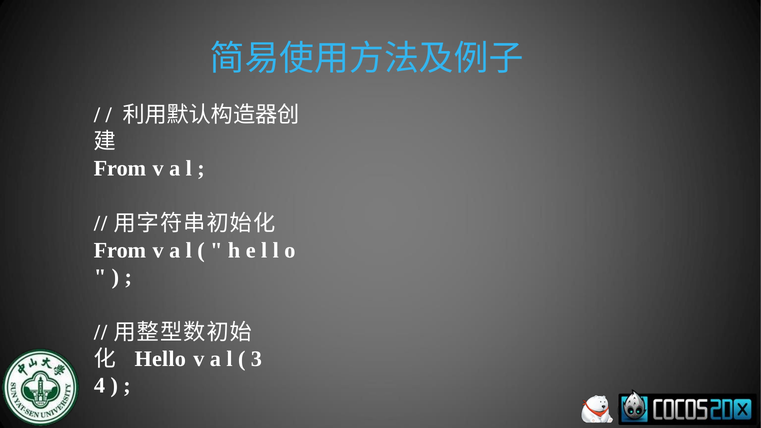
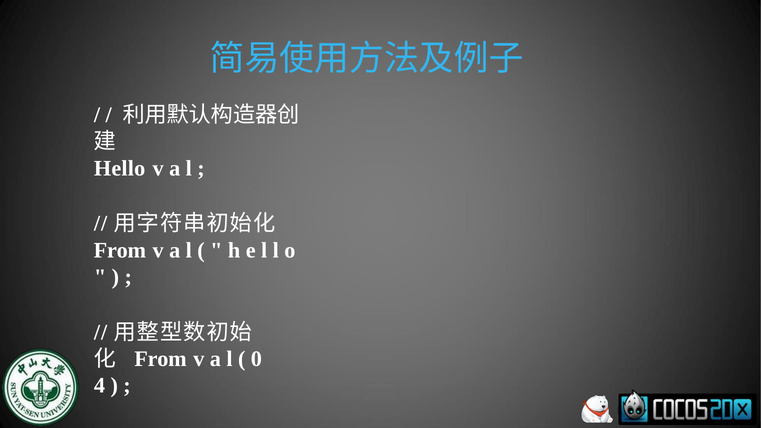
From at (120, 168): From -> Hello
Hello at (160, 359): Hello -> From
3: 3 -> 0
